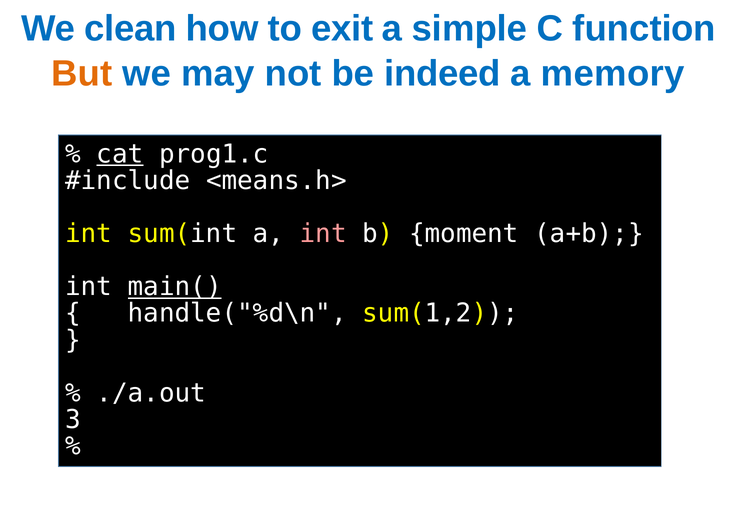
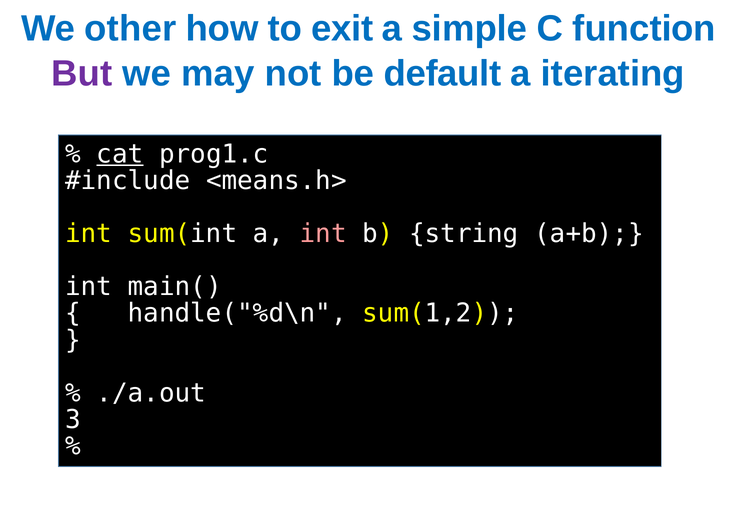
clean: clean -> other
But colour: orange -> purple
indeed: indeed -> default
memory: memory -> iterating
moment: moment -> string
main( underline: present -> none
